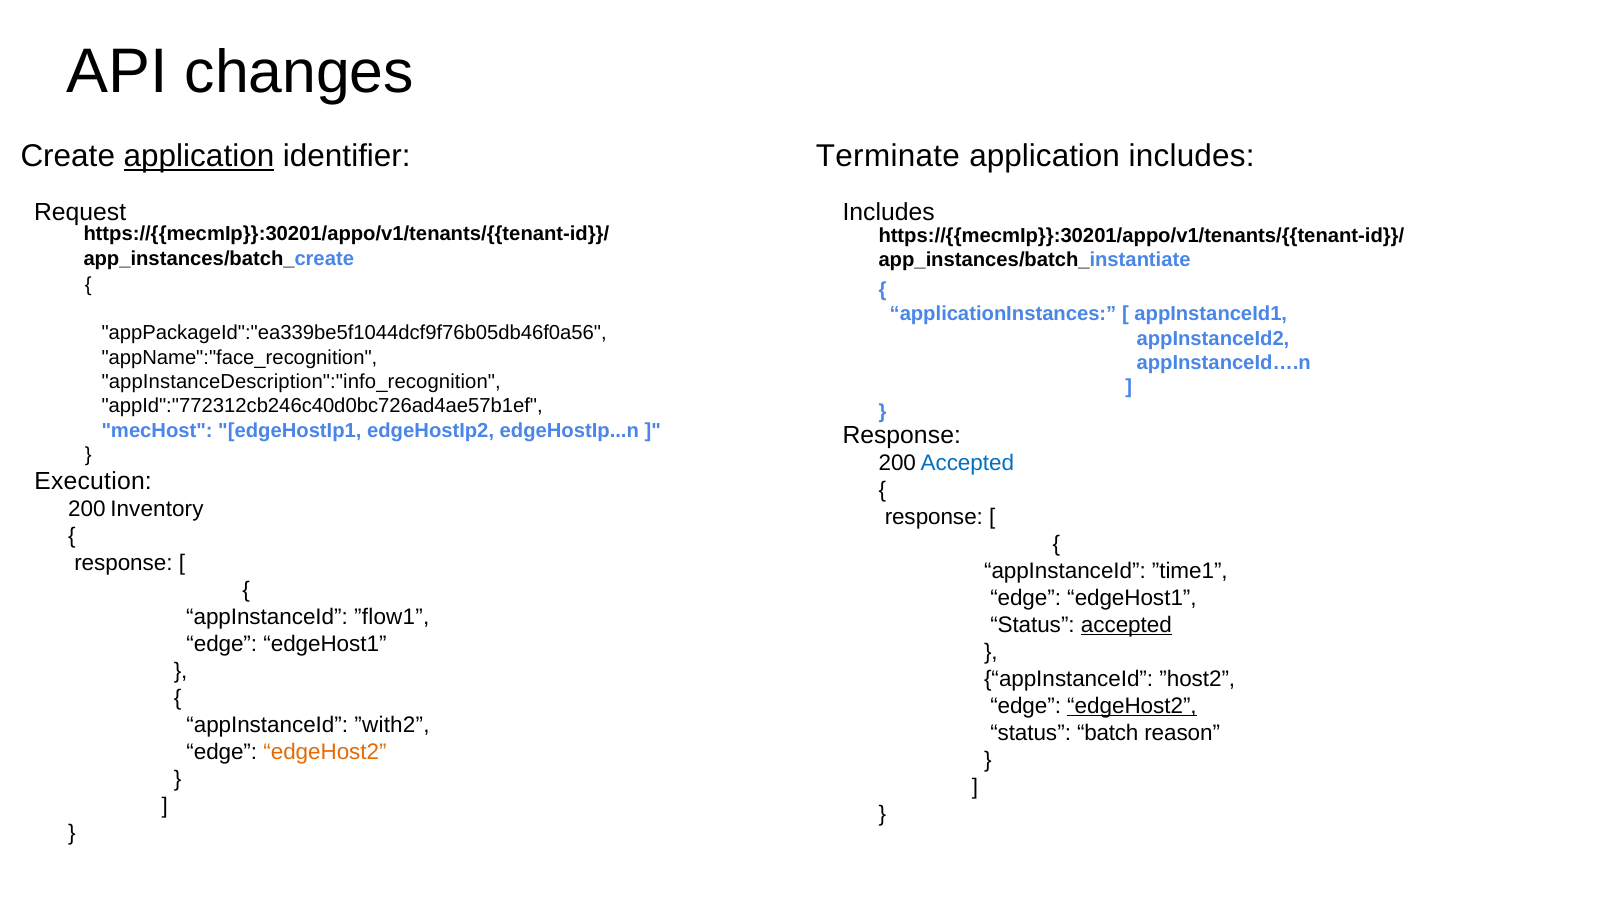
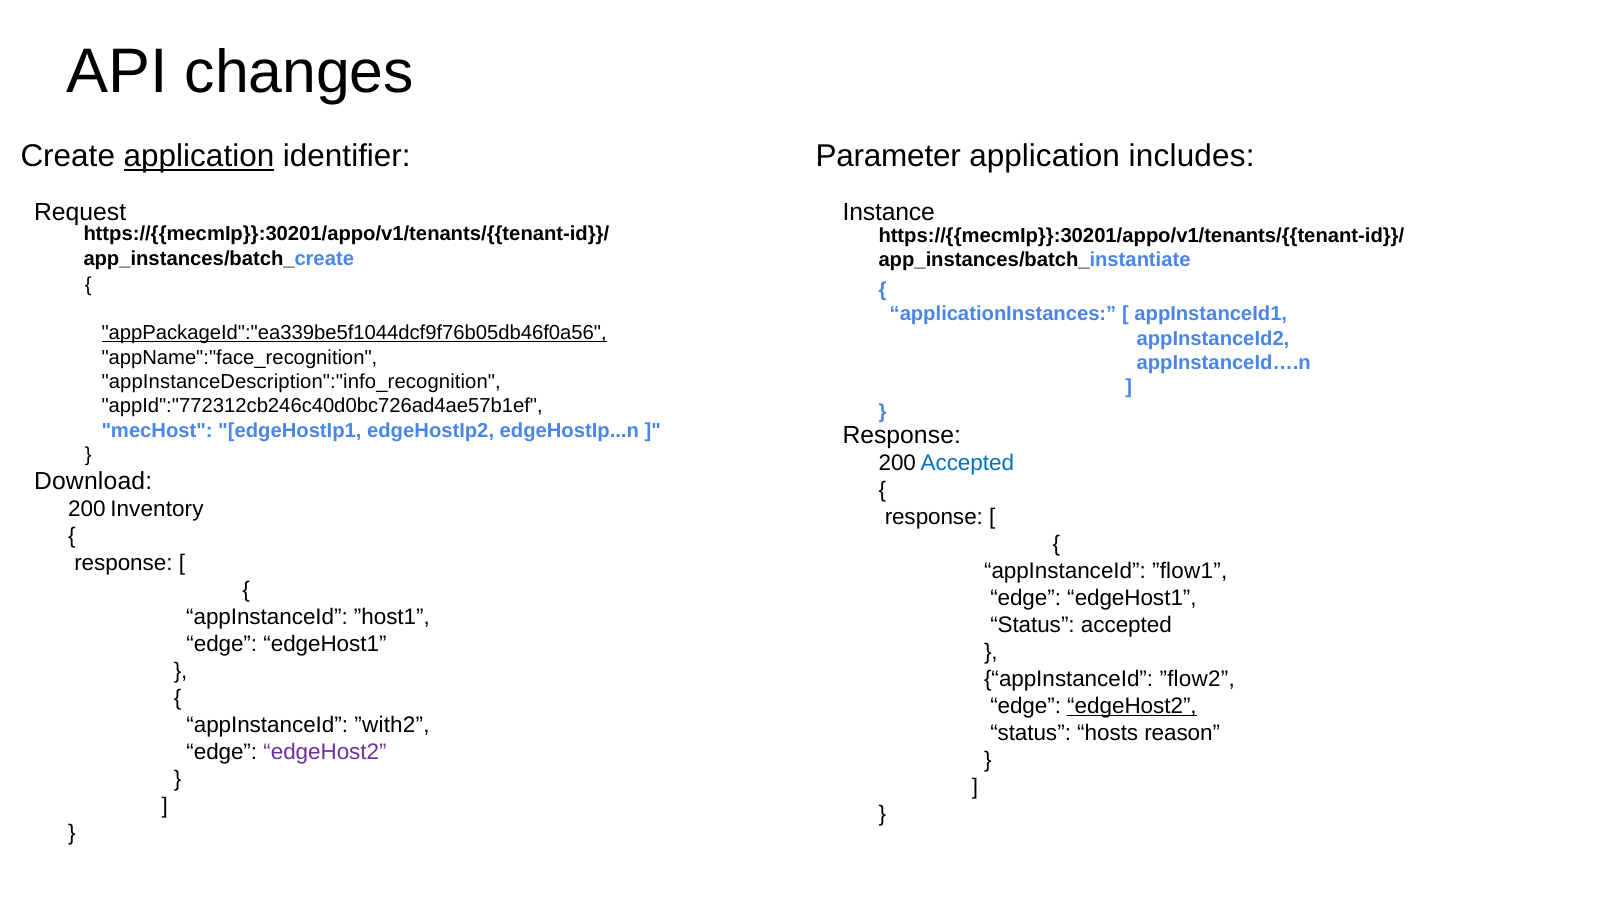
Terminate: Terminate -> Parameter
Includes at (889, 212): Includes -> Instance
appPackageId":"ea339be5f1044dcf9f76b05db46f0a56 underline: none -> present
Execution: Execution -> Download
”time1: ”time1 -> ”flow1
”flow1: ”flow1 -> ”host1
accepted at (1126, 624) underline: present -> none
”host2: ”host2 -> ”flow2
batch: batch -> hosts
edgeHost2 at (325, 752) colour: orange -> purple
